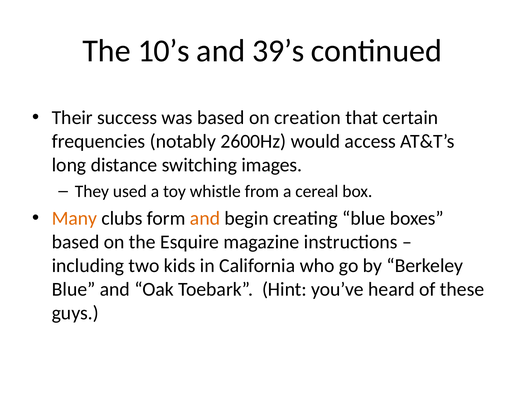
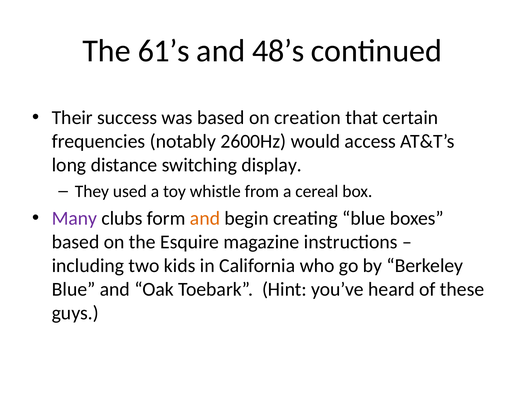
10’s: 10’s -> 61’s
39’s: 39’s -> 48’s
images: images -> display
Many colour: orange -> purple
